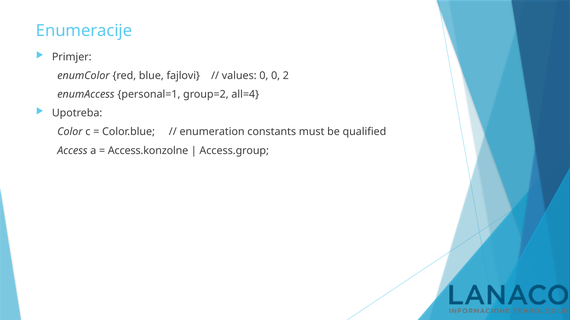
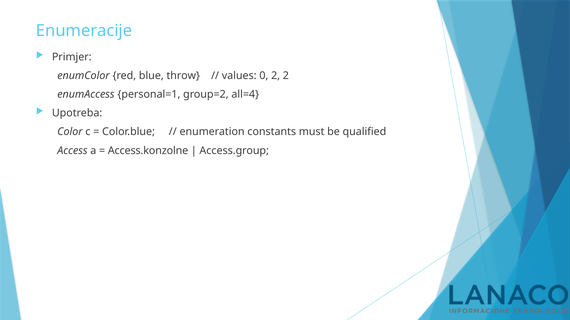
fajlovi: fajlovi -> throw
0 0: 0 -> 2
